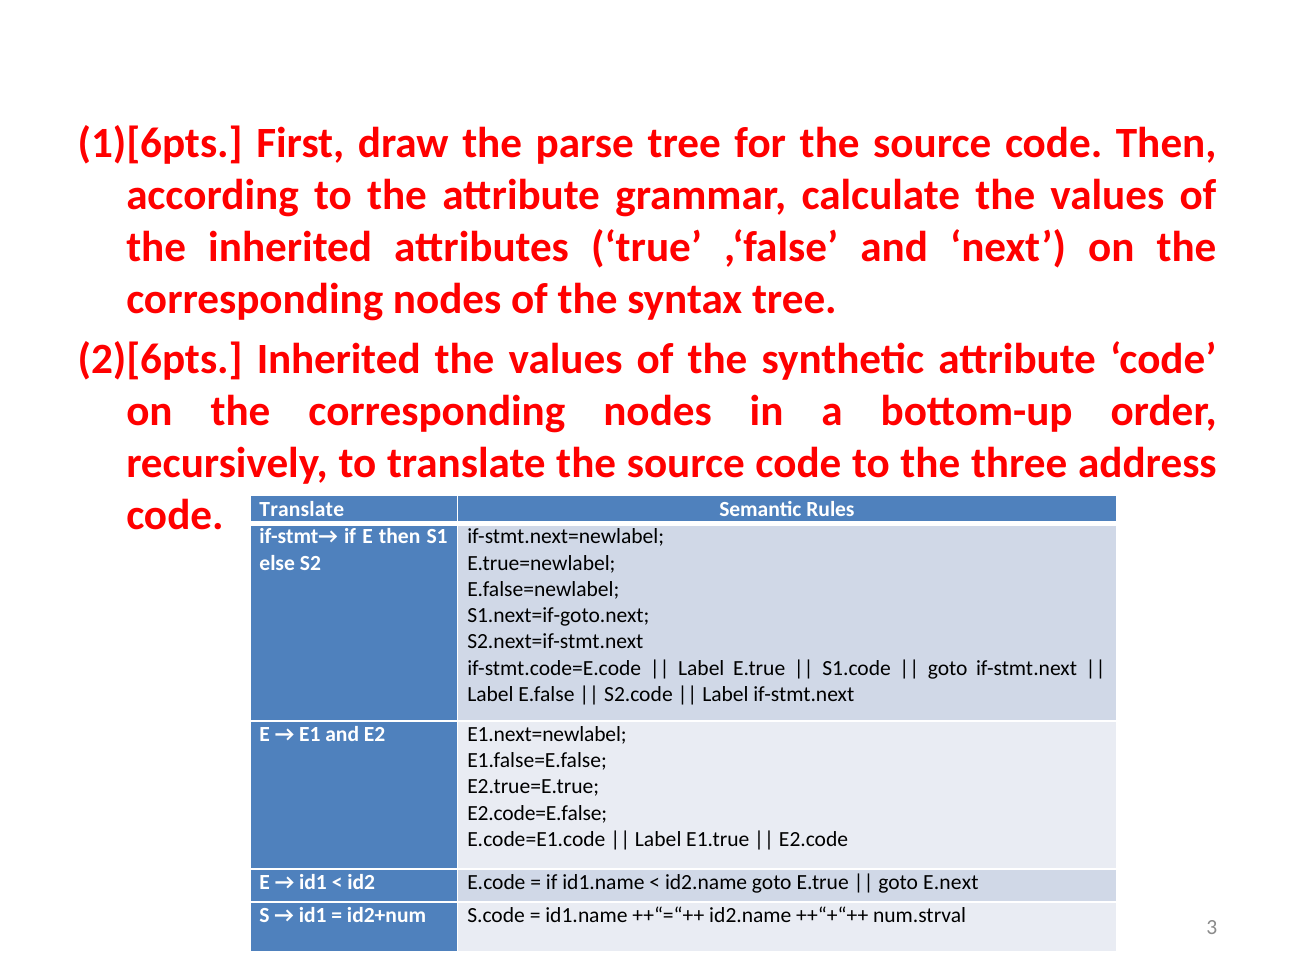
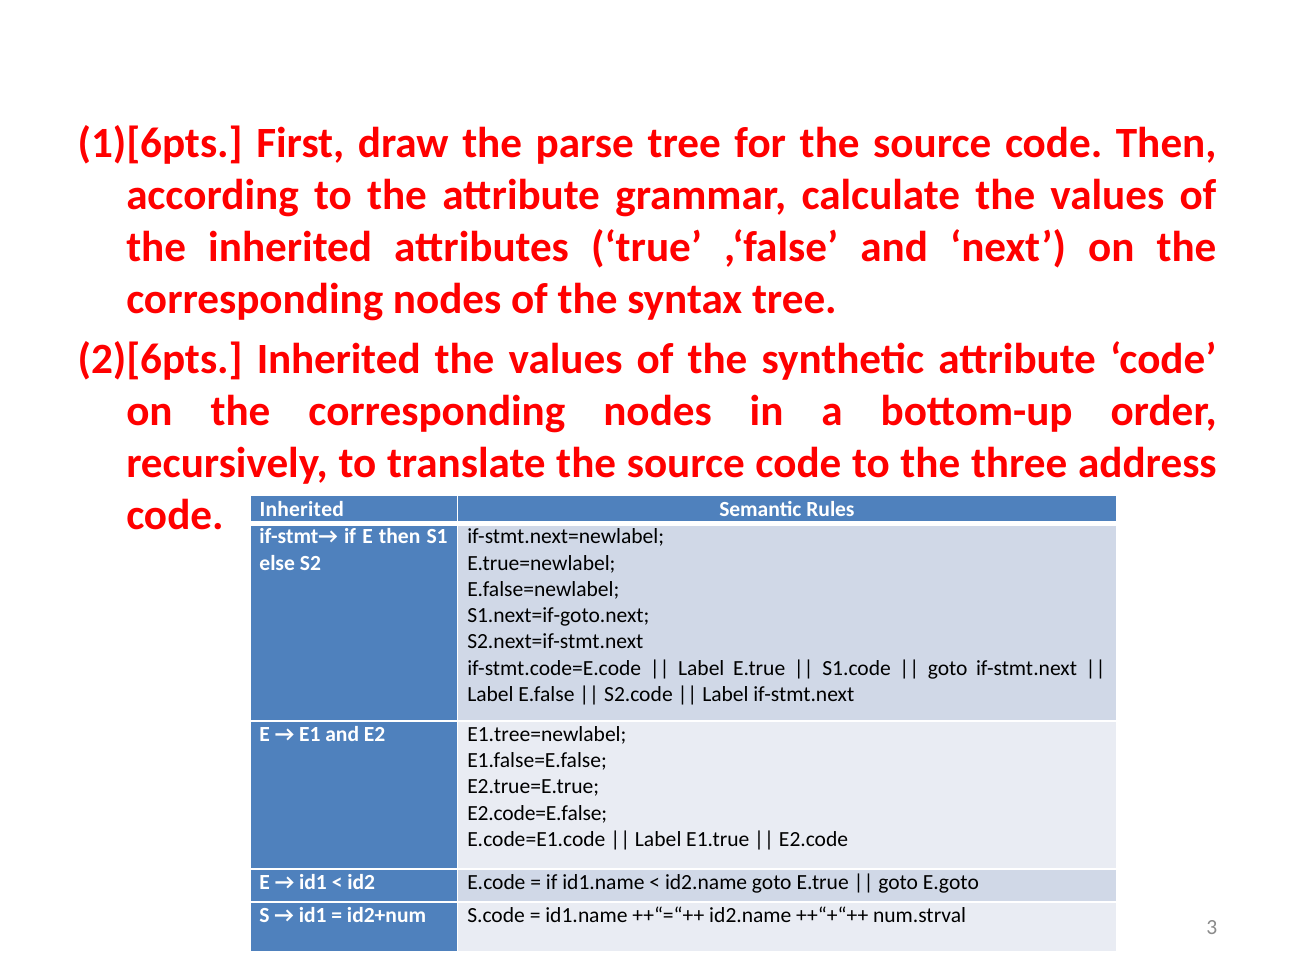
code Translate: Translate -> Inherited
E1.next=newlabel: E1.next=newlabel -> E1.tree=newlabel
E.next: E.next -> E.goto
